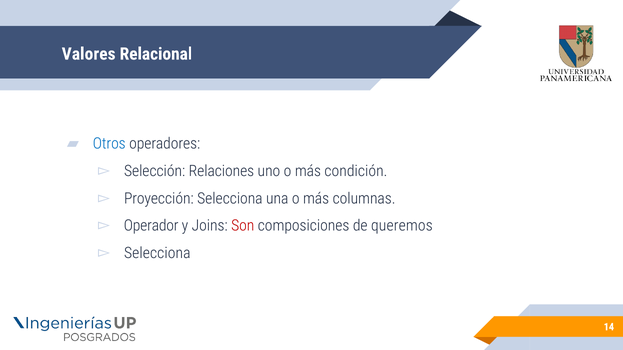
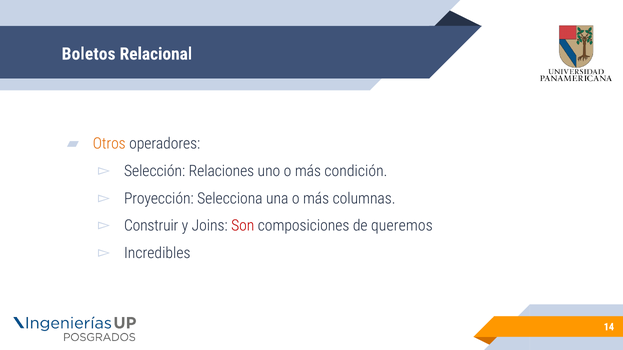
Valores: Valores -> Boletos
Otros colour: blue -> orange
Operador: Operador -> Construir
Selecciona at (157, 253): Selecciona -> Incredibles
